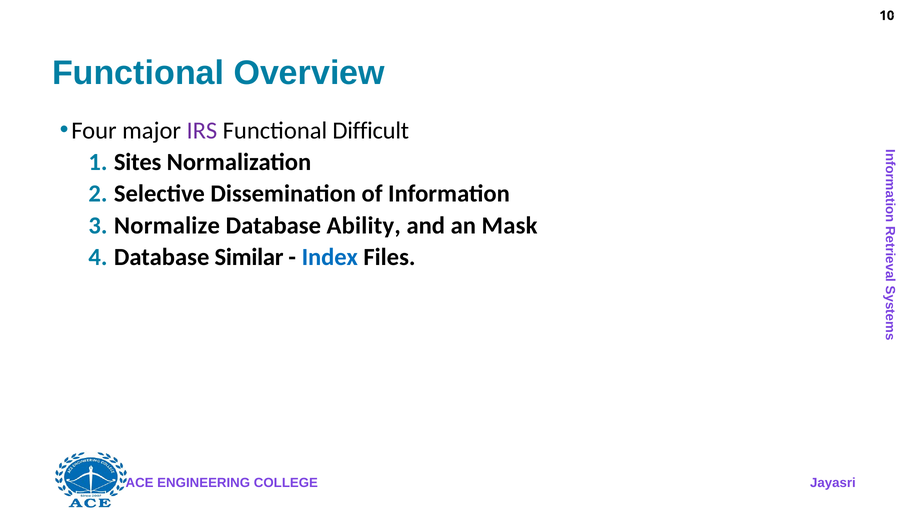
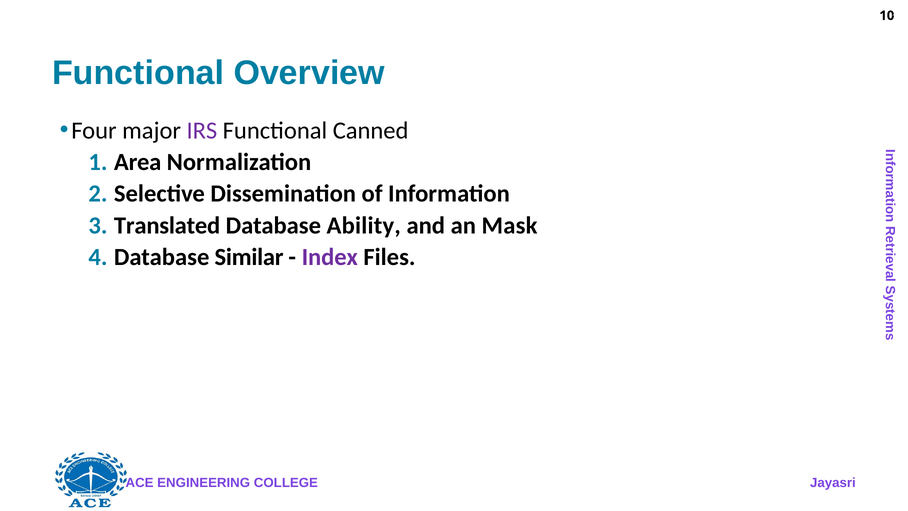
Difficult: Difficult -> Canned
Sites: Sites -> Area
Normalize: Normalize -> Translated
Index colour: blue -> purple
